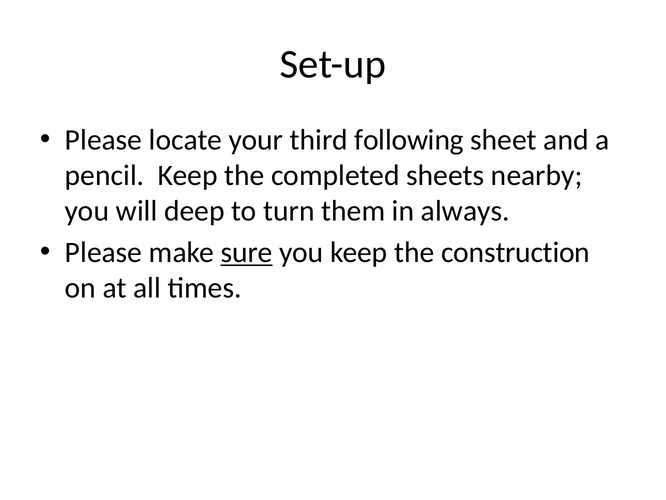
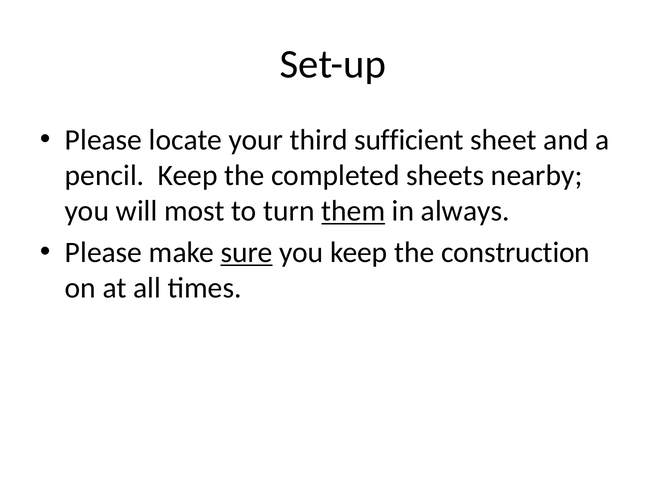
following: following -> sufficient
deep: deep -> most
them underline: none -> present
